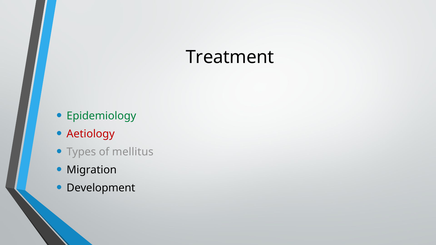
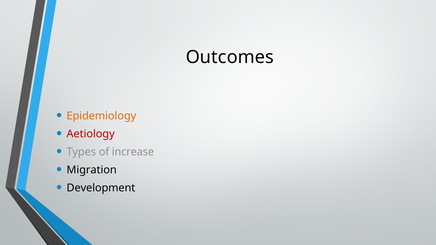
Treatment: Treatment -> Outcomes
Epidemiology colour: green -> orange
mellitus: mellitus -> increase
